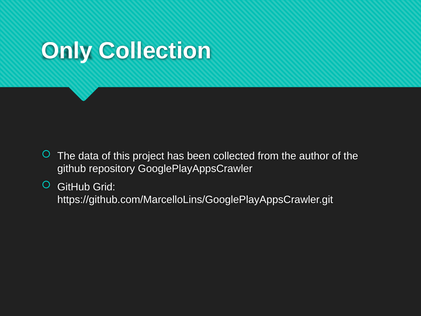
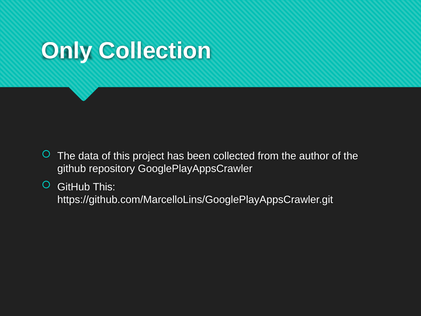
GitHub Grid: Grid -> This
